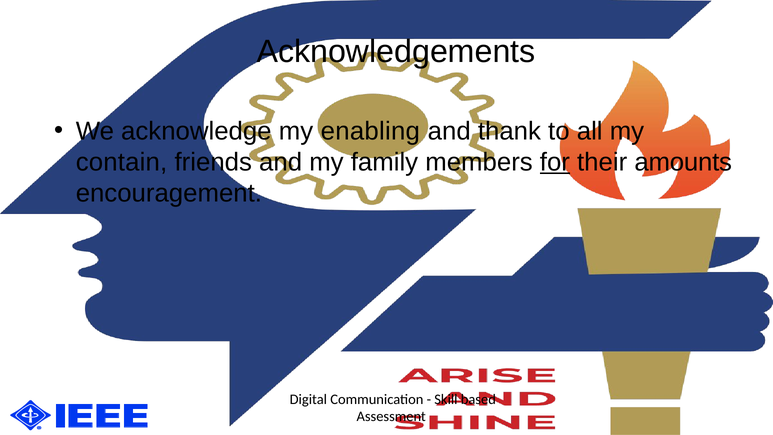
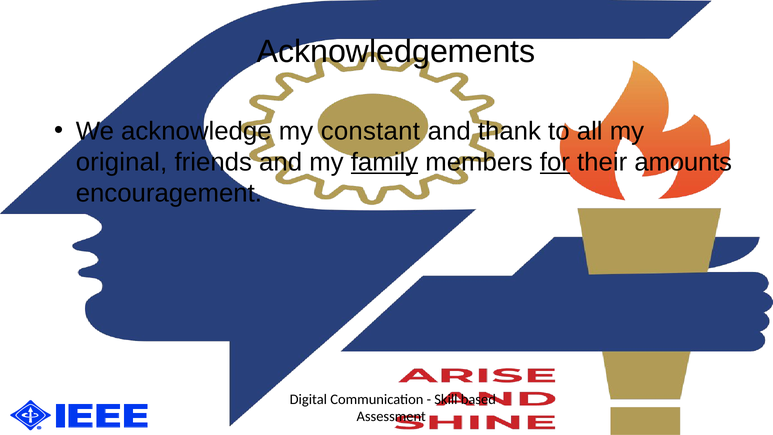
enabling: enabling -> constant
contain: contain -> original
family underline: none -> present
